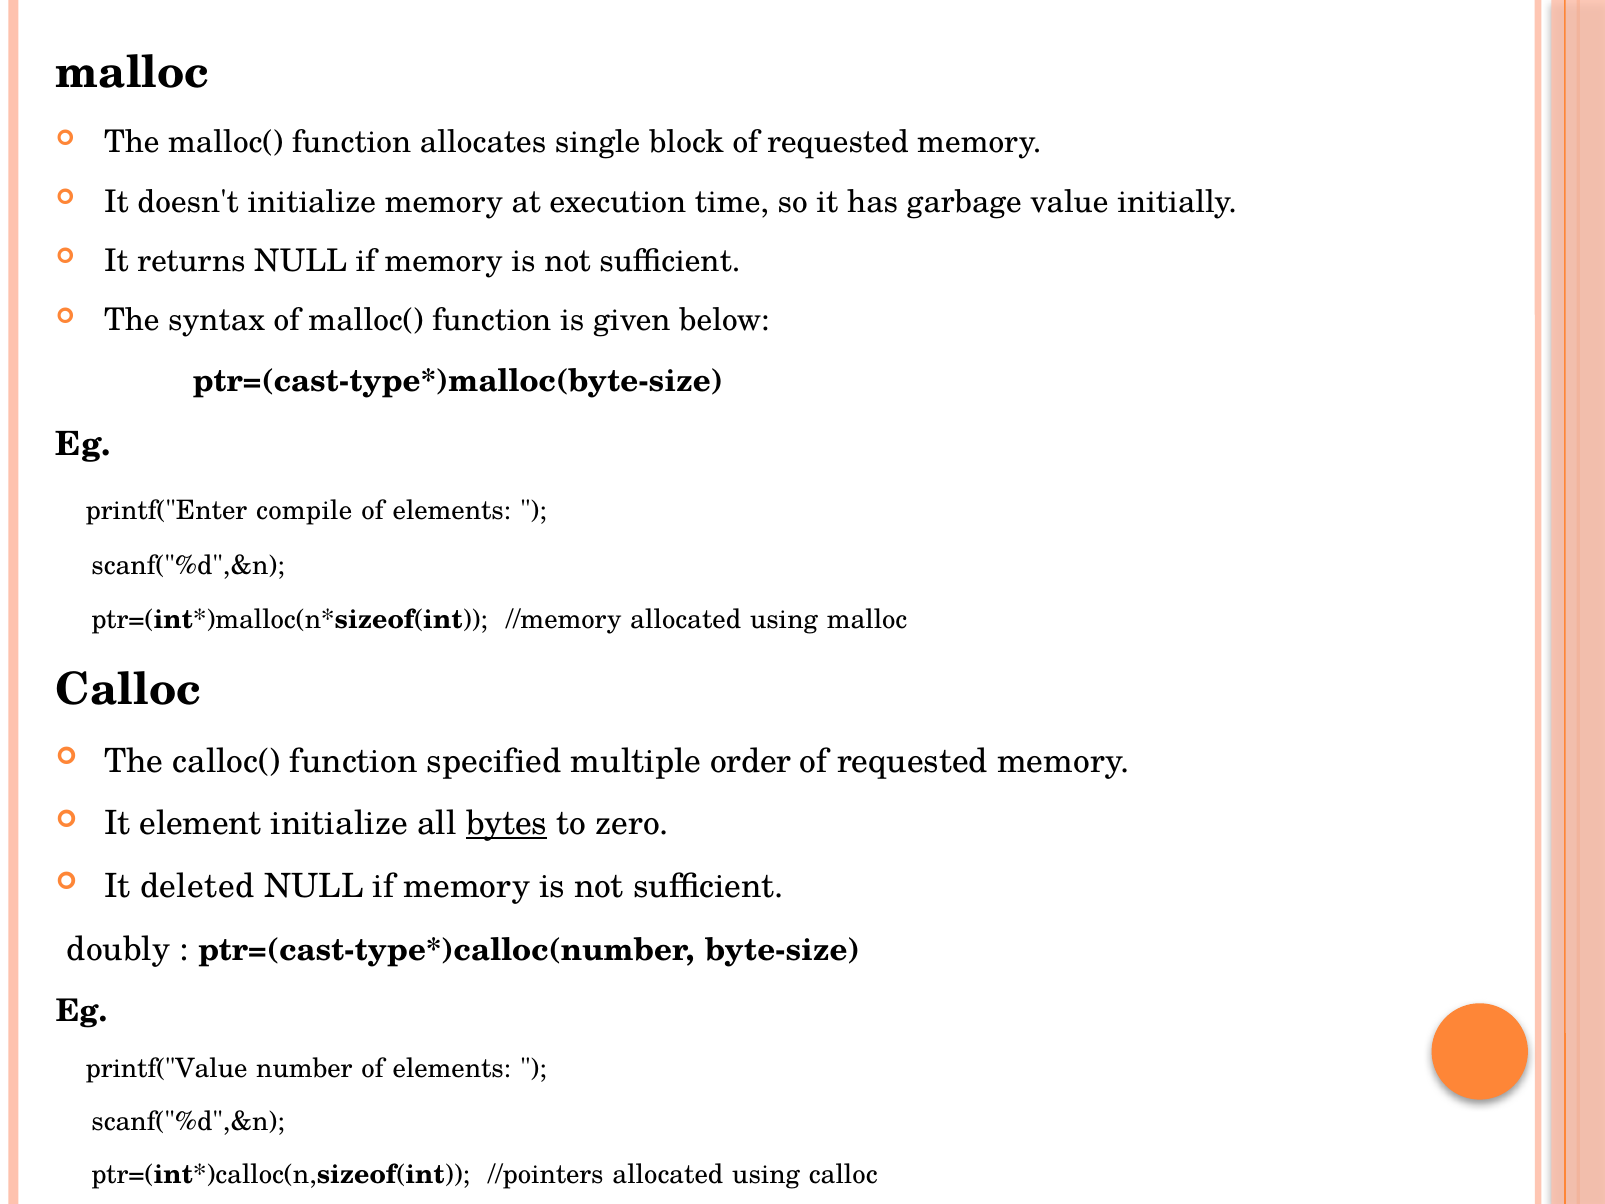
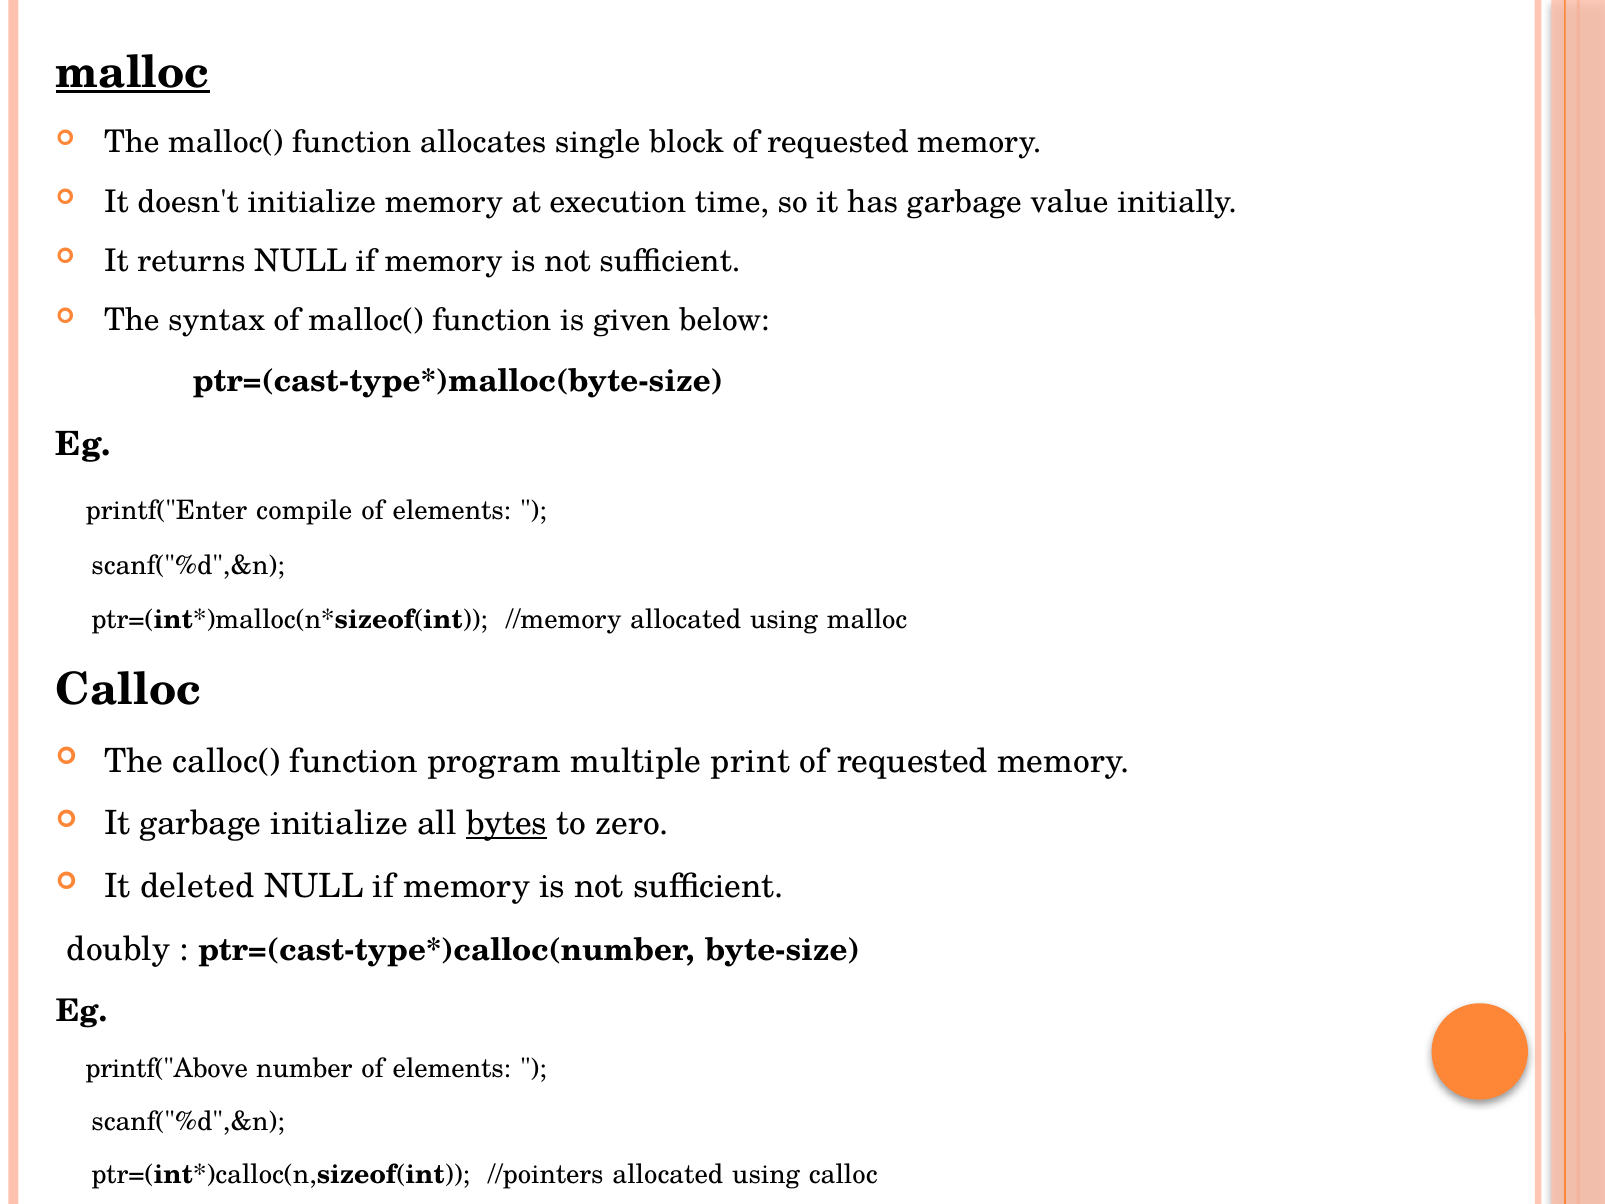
malloc at (133, 72) underline: none -> present
specified: specified -> program
order: order -> print
It element: element -> garbage
printf("Value: printf("Value -> printf("Above
